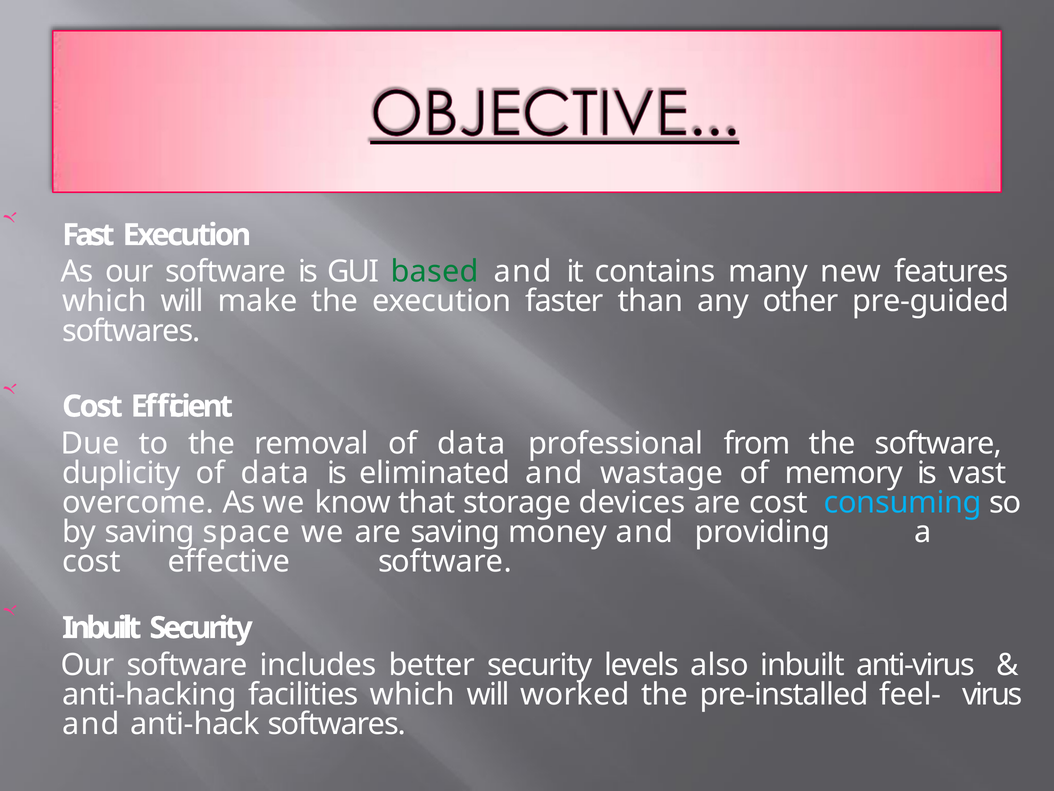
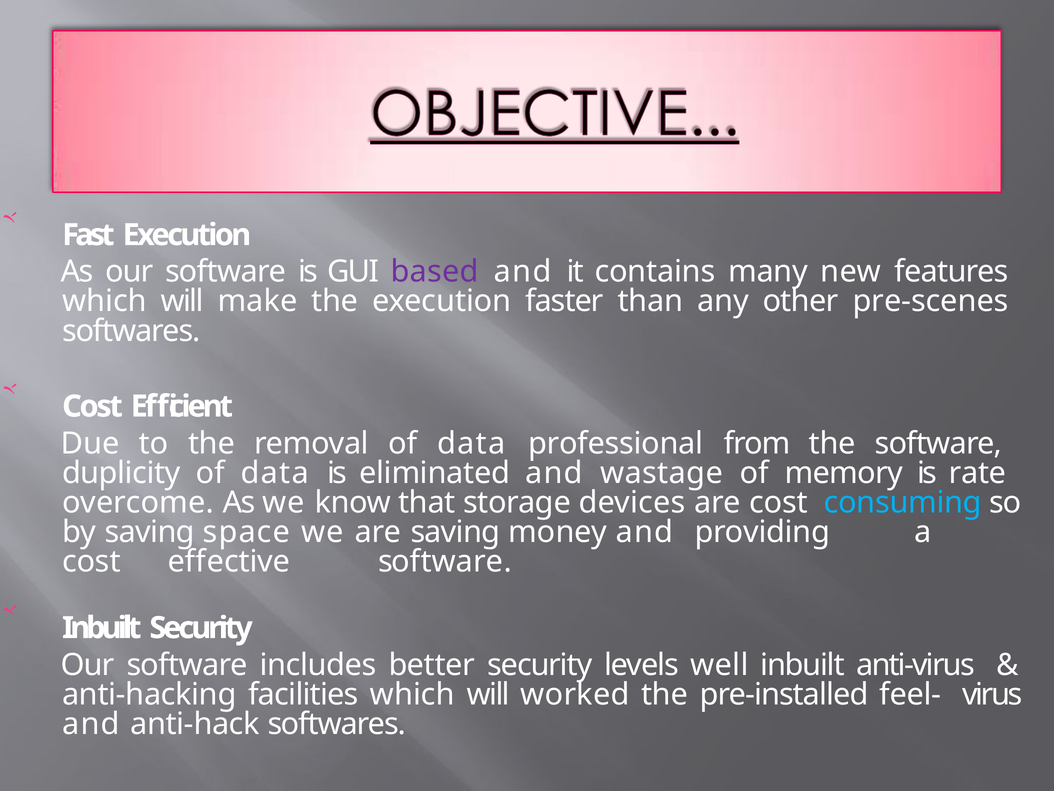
based colour: green -> purple
pre-guided: pre-guided -> pre-scenes
vast: vast -> rate
also: also -> well
